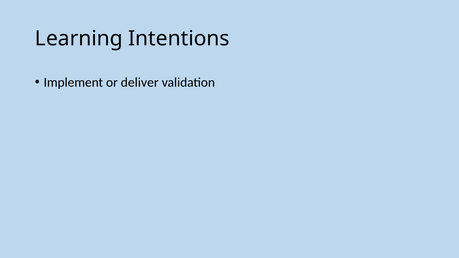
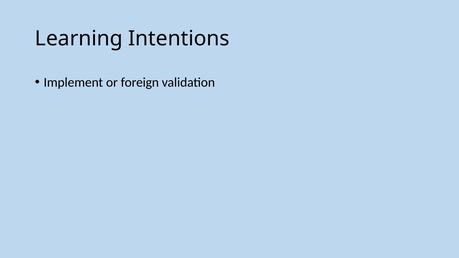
deliver: deliver -> foreign
